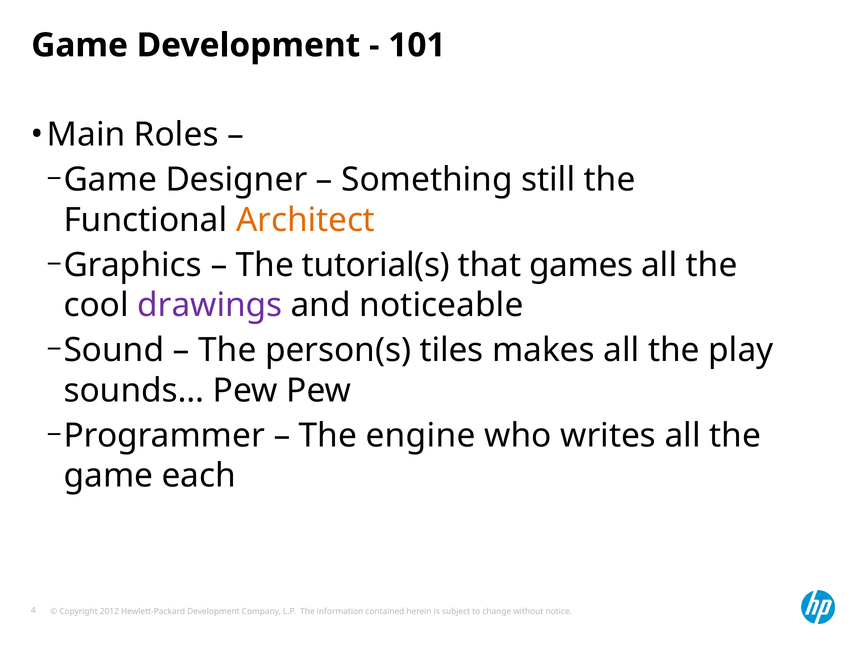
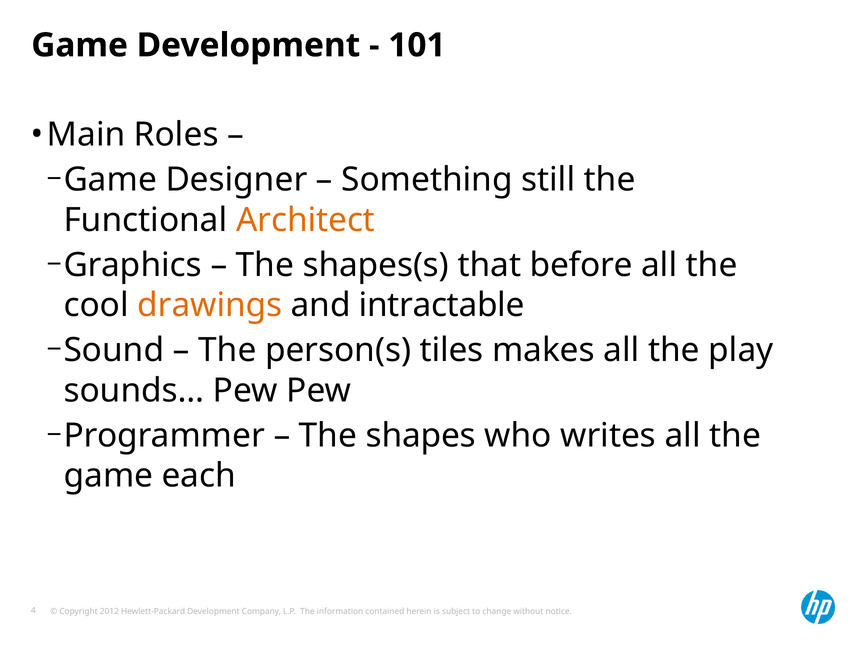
tutorial(s: tutorial(s -> shapes(s
games: games -> before
drawings colour: purple -> orange
noticeable: noticeable -> intractable
engine: engine -> shapes
